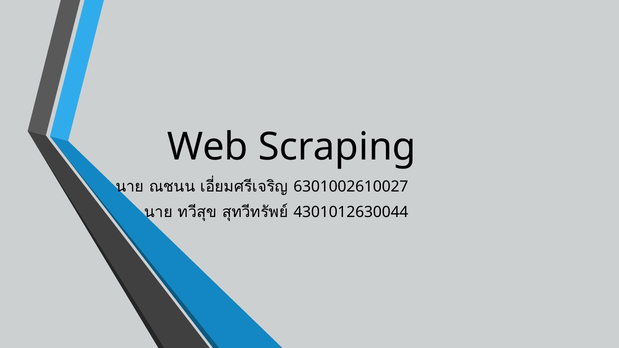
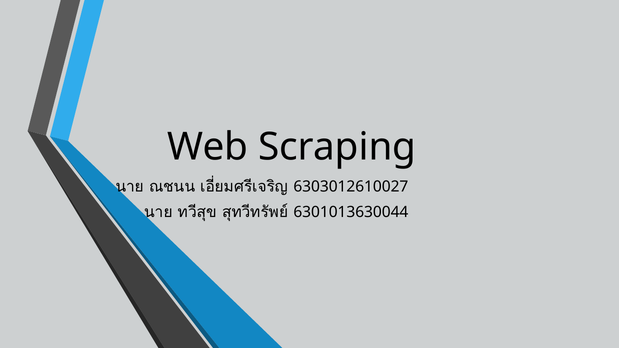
6301002610027: 6301002610027 -> 6303012610027
4301012630044: 4301012630044 -> 6301013630044
